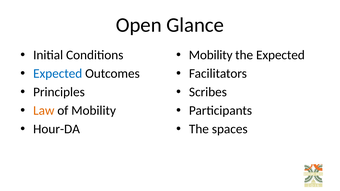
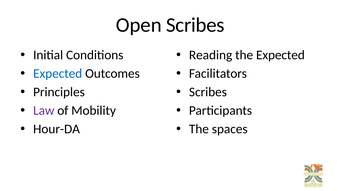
Open Glance: Glance -> Scribes
Mobility at (211, 55): Mobility -> Reading
Law colour: orange -> purple
